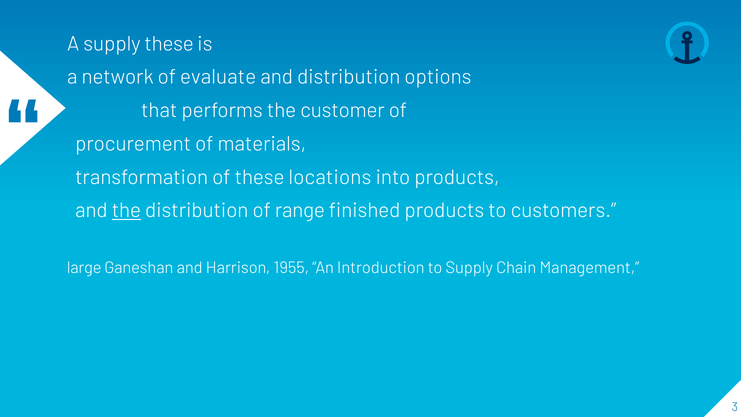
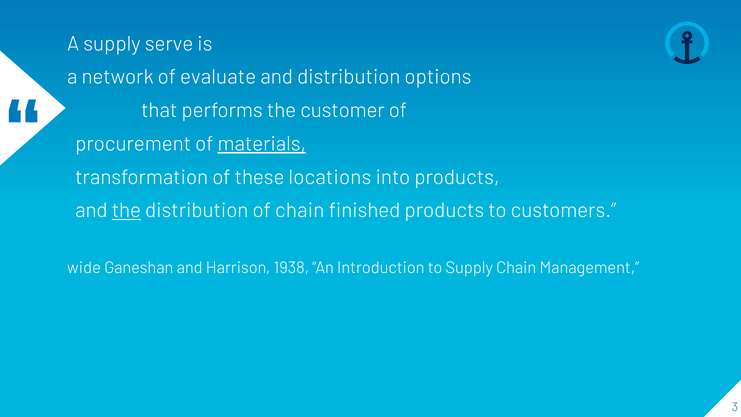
supply these: these -> serve
materials underline: none -> present
of range: range -> chain
large: large -> wide
1955: 1955 -> 1938
